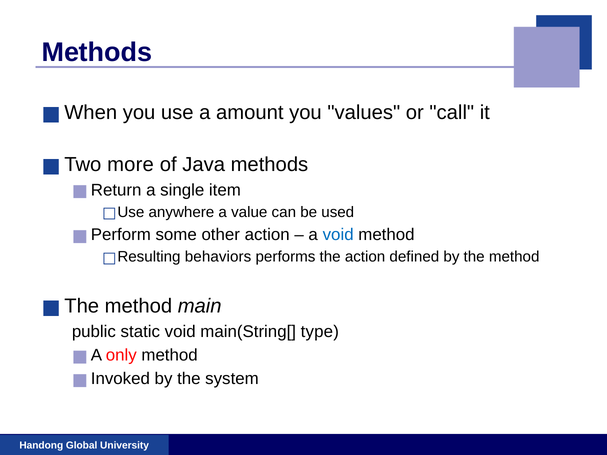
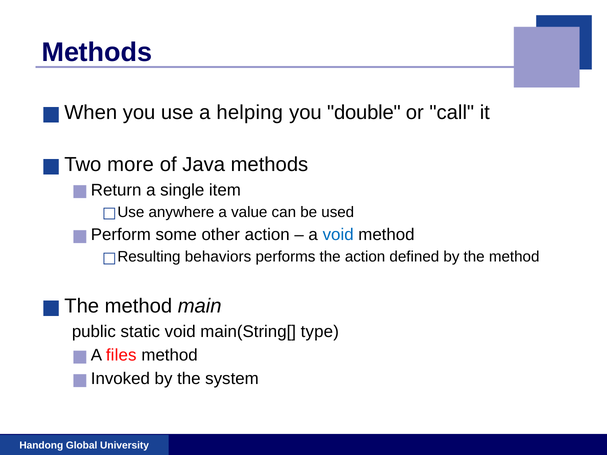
amount: amount -> helping
values: values -> double
only: only -> files
